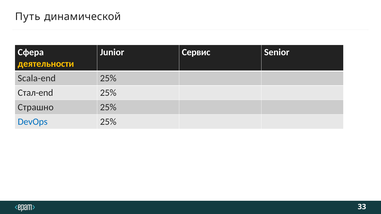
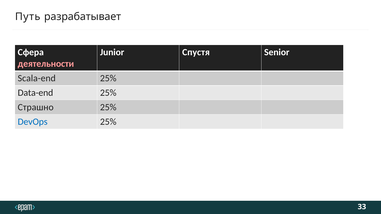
динамической: динамической -> разрабатывает
Сервис: Сервис -> Спустя
деятельности colour: yellow -> pink
Стал-end: Стал-end -> Data-end
